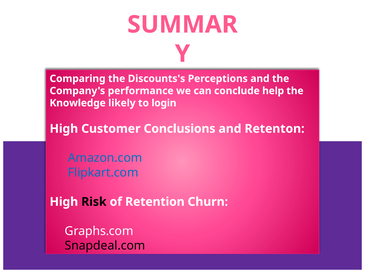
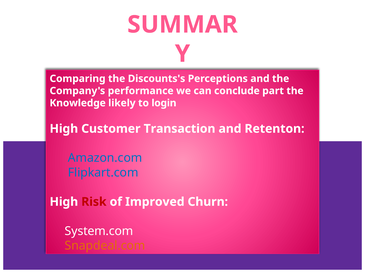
help: help -> part
Conclusions: Conclusions -> Transaction
Risk colour: black -> red
Retention: Retention -> Improved
Graphs.com: Graphs.com -> System.com
Snapdeal.com colour: black -> orange
